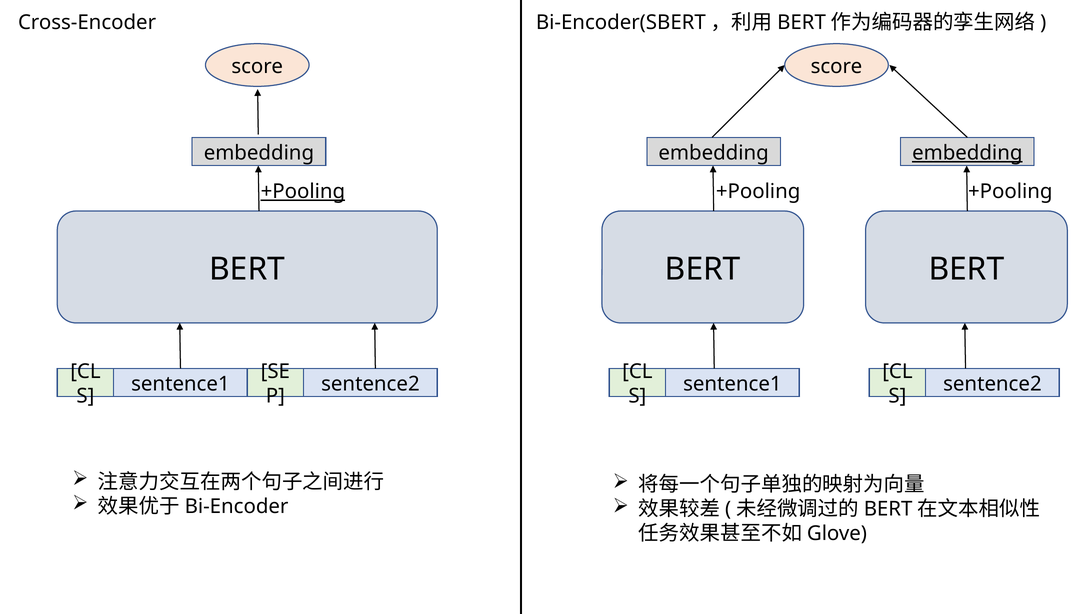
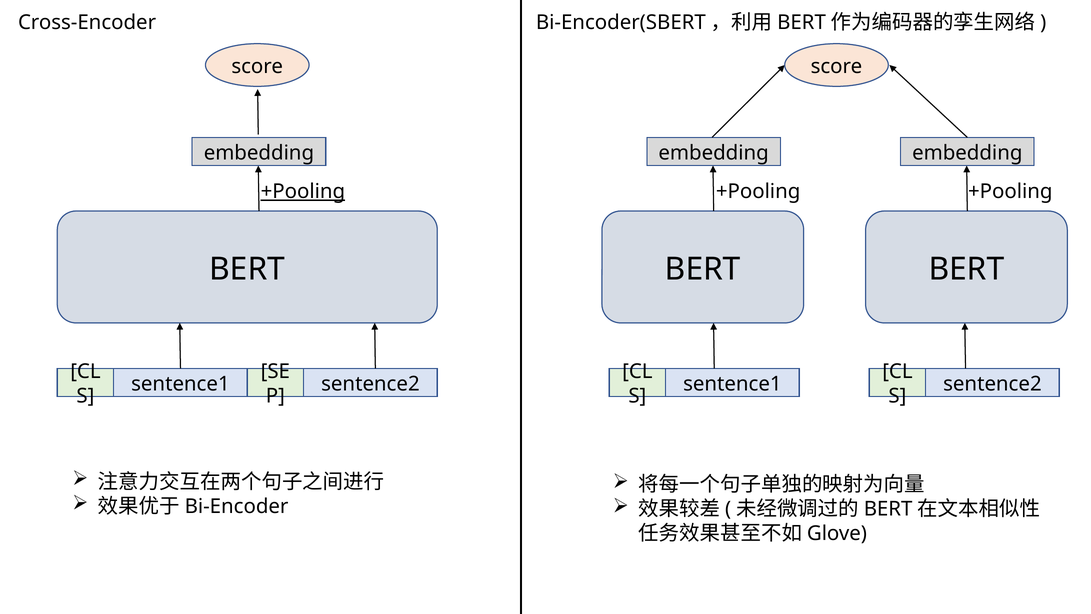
embedding at (967, 153) underline: present -> none
